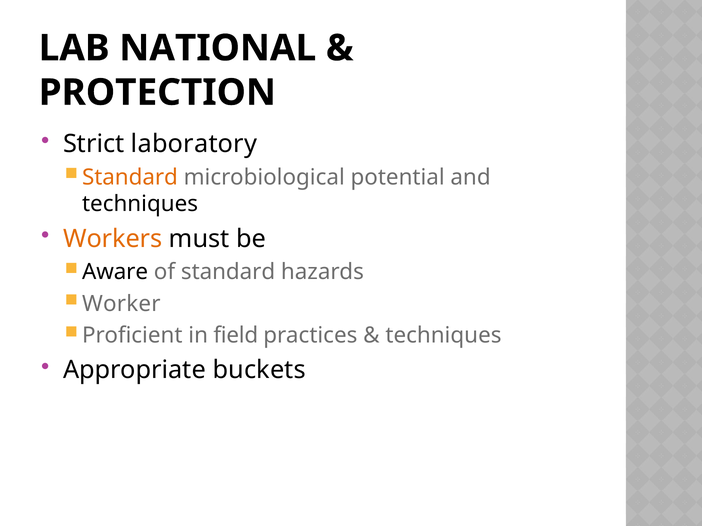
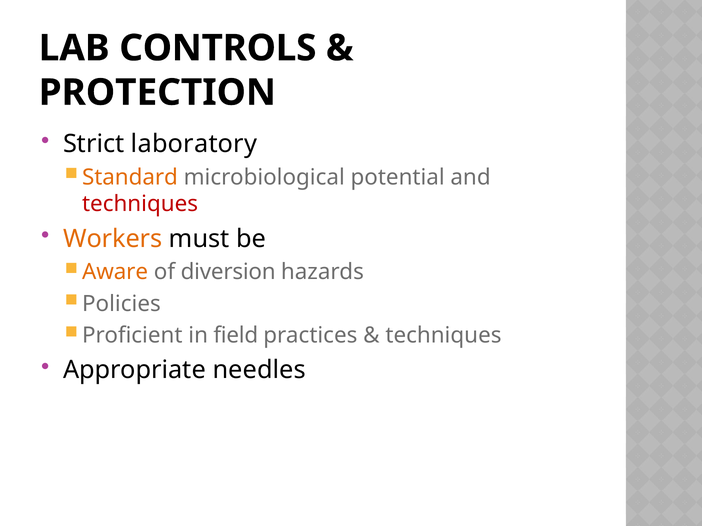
NATIONAL: NATIONAL -> CONTROLS
techniques at (140, 204) colour: black -> red
Aware colour: black -> orange
of standard: standard -> diversion
Worker: Worker -> Policies
buckets: buckets -> needles
